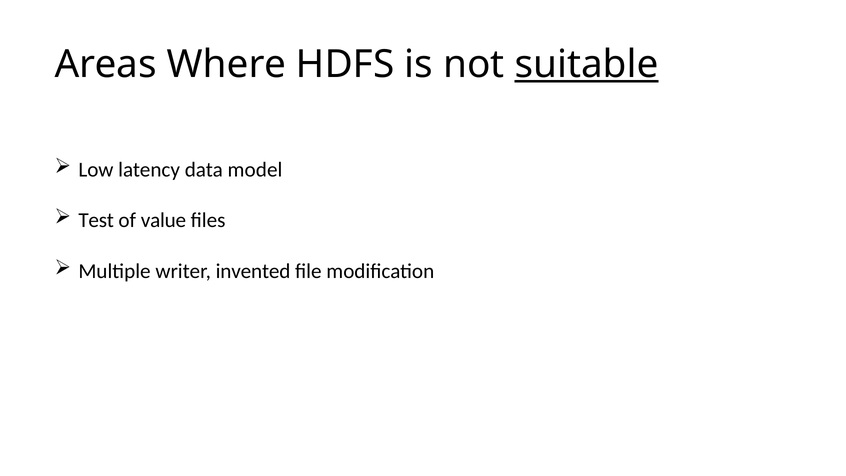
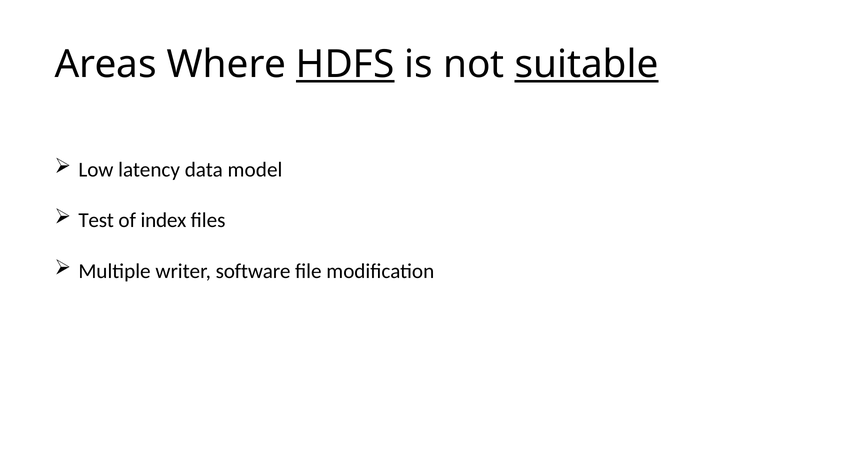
HDFS underline: none -> present
value: value -> index
invented: invented -> software
